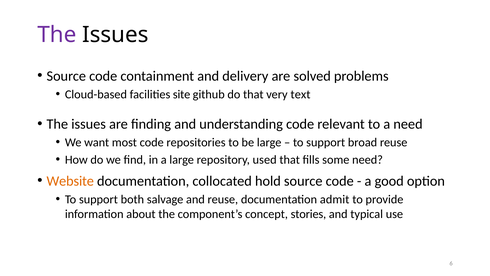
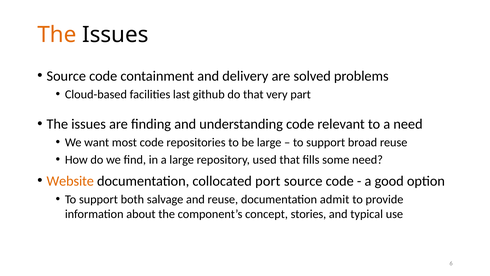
The at (57, 35) colour: purple -> orange
site: site -> last
text: text -> part
hold: hold -> port
